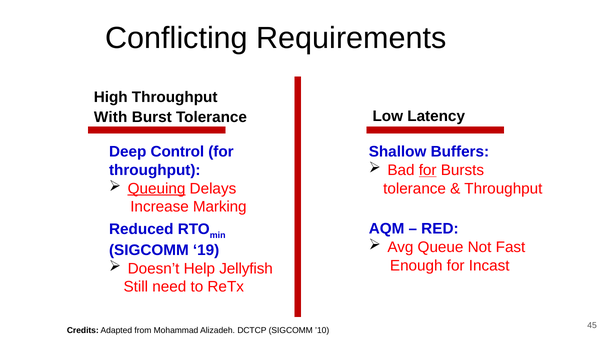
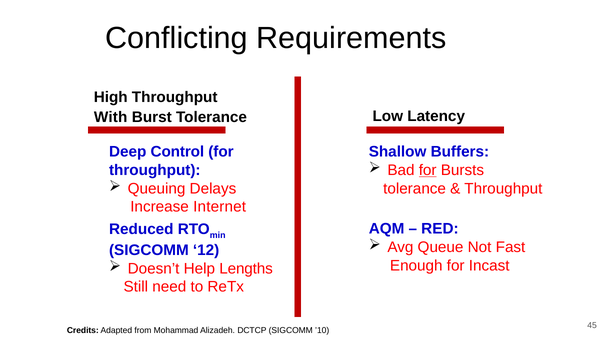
Queuing underline: present -> none
Marking: Marking -> Internet
19: 19 -> 12
Jellyfish: Jellyfish -> Lengths
